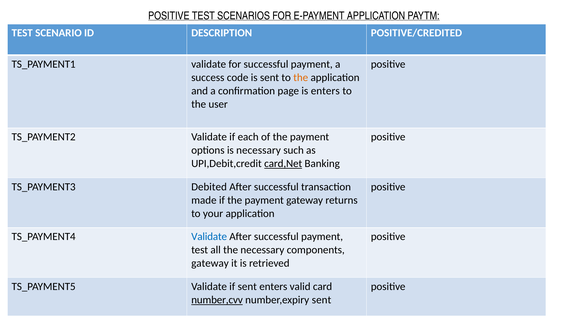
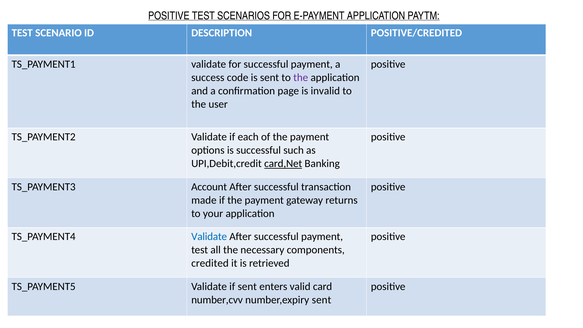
the at (301, 77) colour: orange -> purple
is enters: enters -> invalid
is necessary: necessary -> successful
Debited: Debited -> Account
gateway at (210, 263): gateway -> credited
number,cvv underline: present -> none
